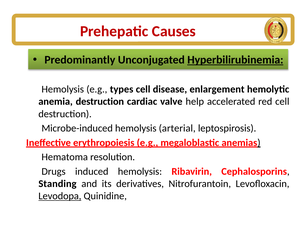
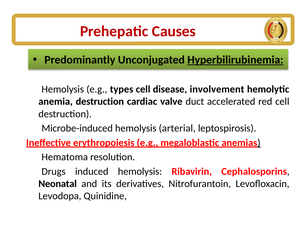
enlargement: enlargement -> involvement
help: help -> duct
Standing: Standing -> Neonatal
Levodopa underline: present -> none
